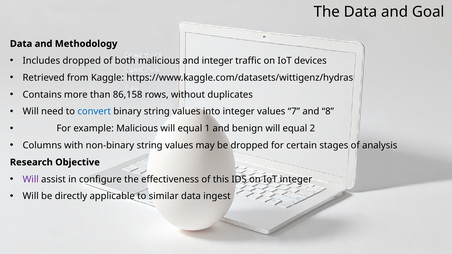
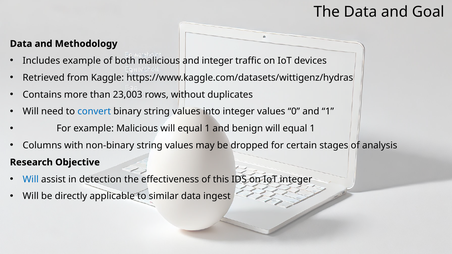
Includes dropped: dropped -> example
86,158: 86,158 -> 23,003
7: 7 -> 0
and 8: 8 -> 1
benign will equal 2: 2 -> 1
Will at (31, 179) colour: purple -> blue
configure: configure -> detection
